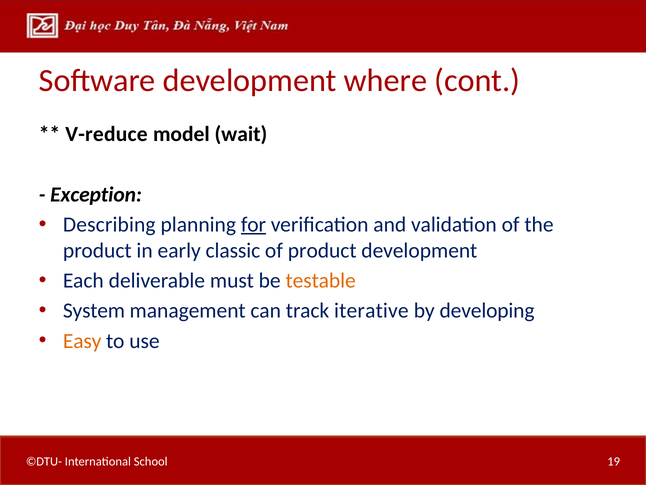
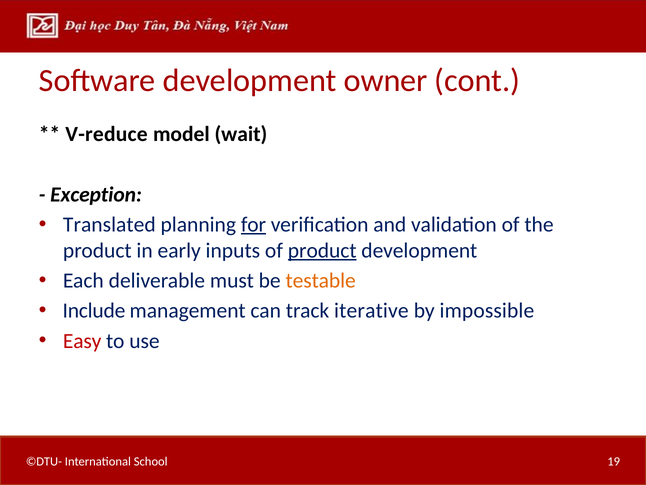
where: where -> owner
Describing: Describing -> Translated
classic: classic -> inputs
product at (322, 250) underline: none -> present
System: System -> Include
developing: developing -> impossible
Easy colour: orange -> red
